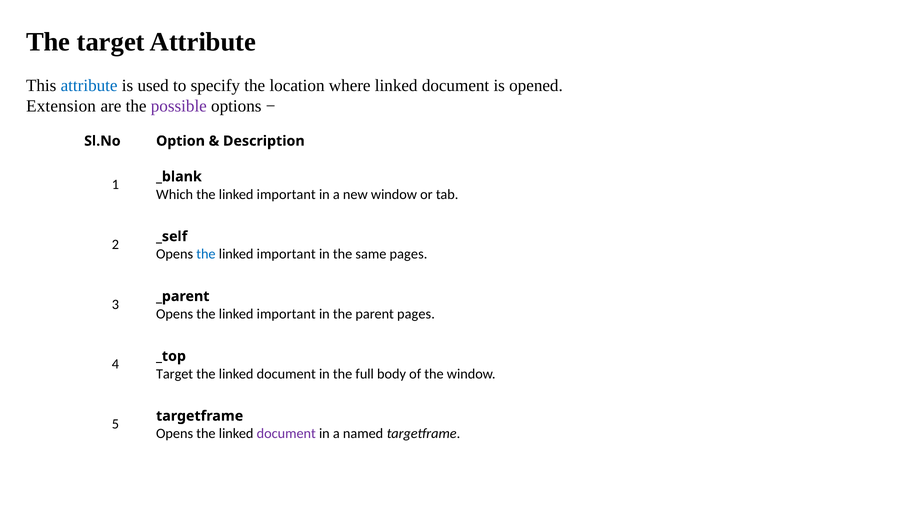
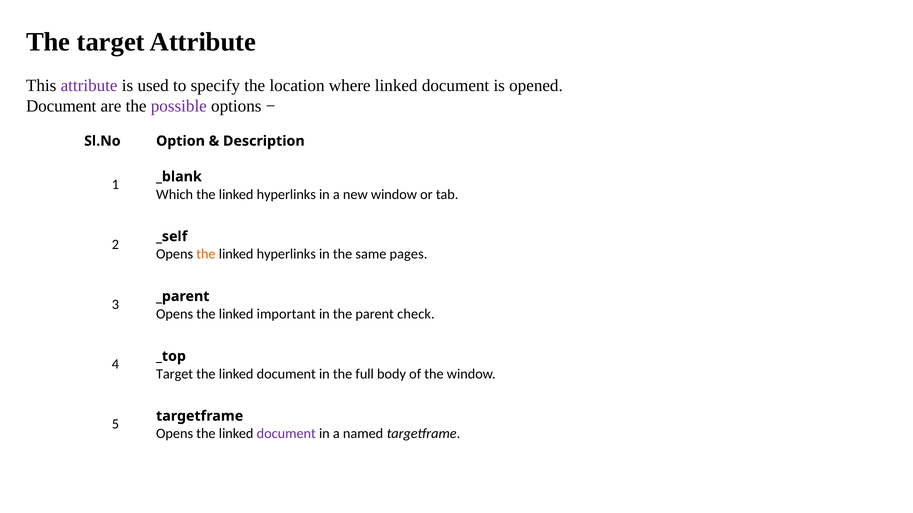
attribute at (89, 86) colour: blue -> purple
Extension at (61, 106): Extension -> Document
important at (286, 195): important -> hyperlinks
the at (206, 255) colour: blue -> orange
important at (286, 255): important -> hyperlinks
parent pages: pages -> check
